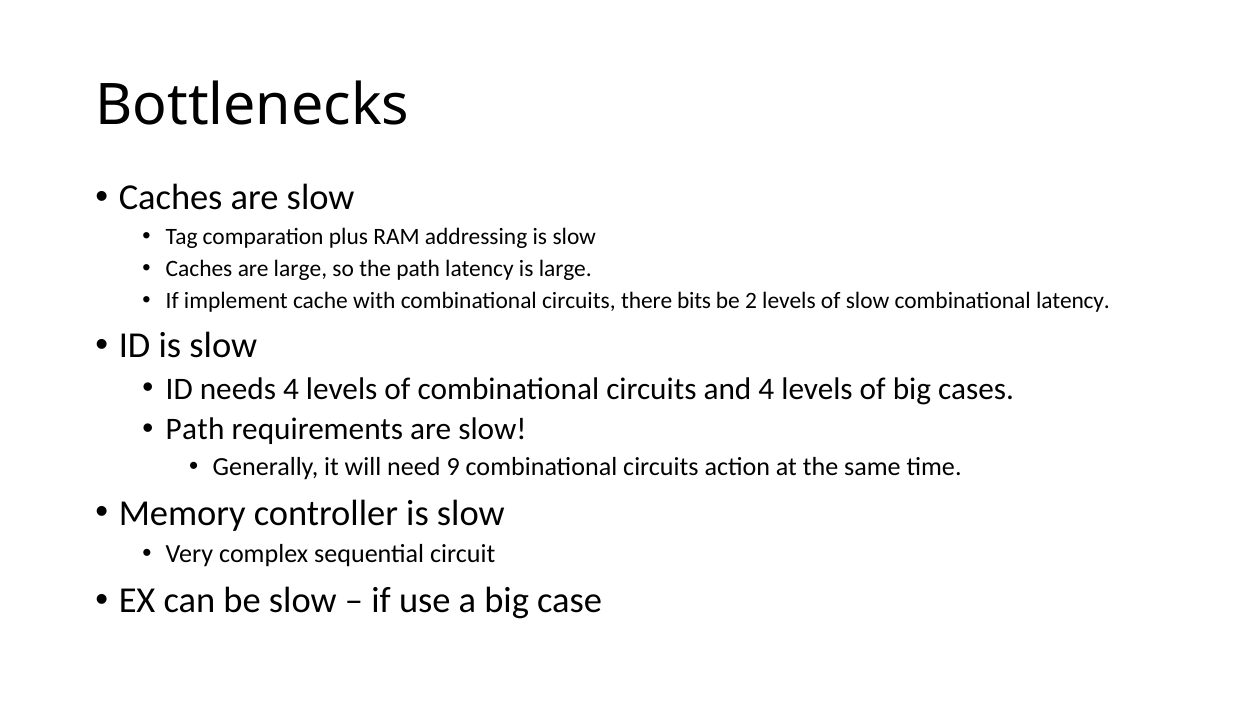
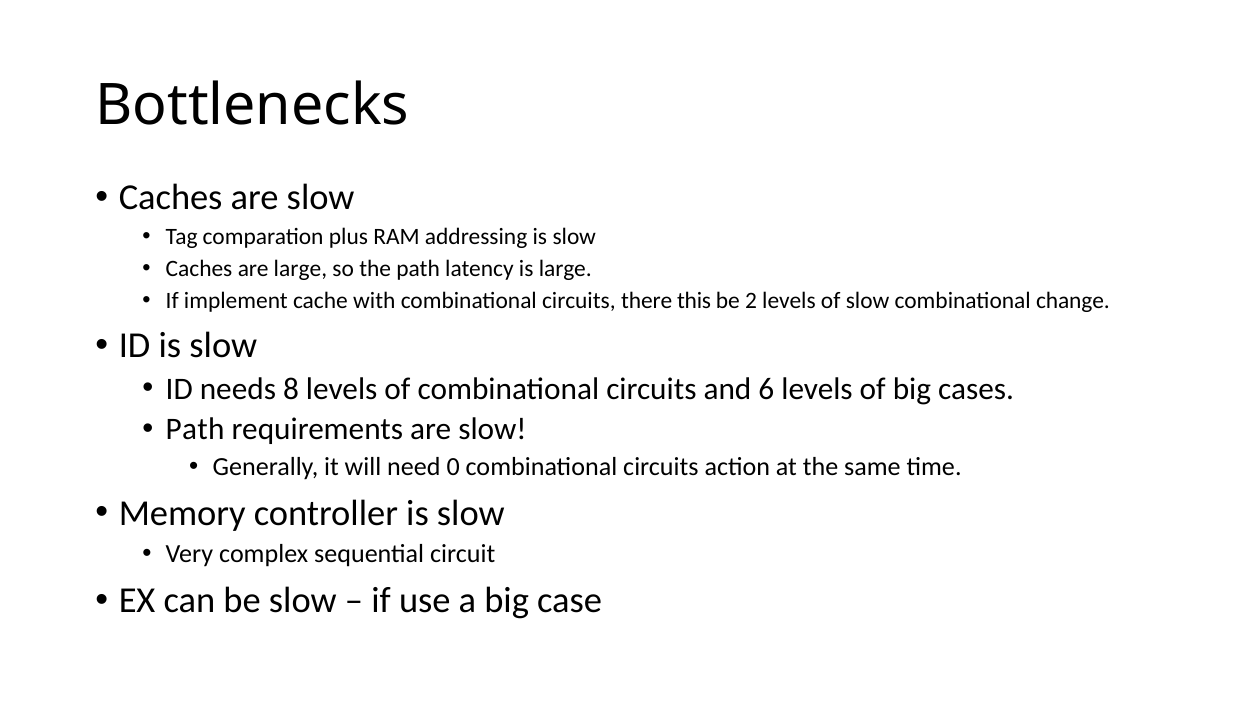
bits: bits -> this
combinational latency: latency -> change
needs 4: 4 -> 8
and 4: 4 -> 6
9: 9 -> 0
